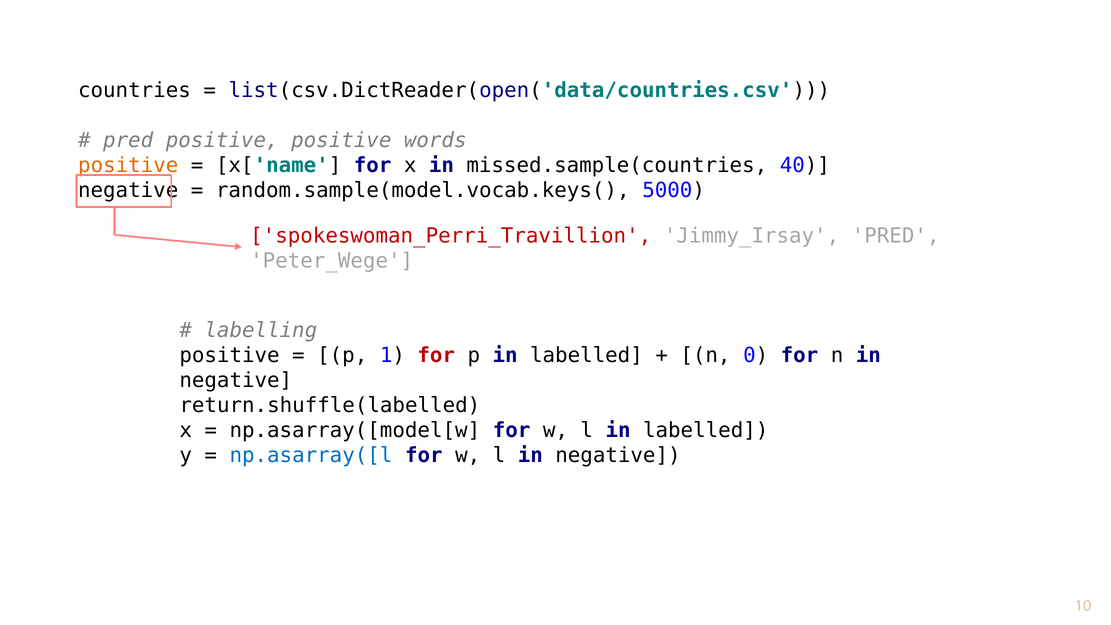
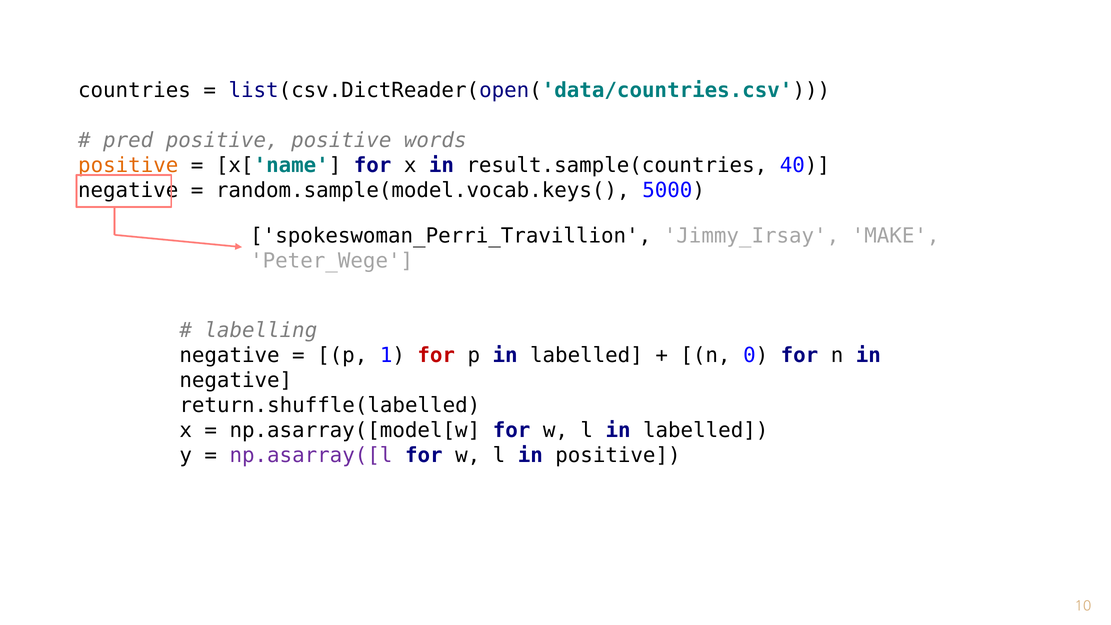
missed.sample(countries: missed.sample(countries -> result.sample(countries
spokeswoman_Perri_Travillion colour: red -> black
Jimmy_Irsay PRED: PRED -> MAKE
positive at (230, 355): positive -> negative
np.asarray([l colour: blue -> purple
l in negative: negative -> positive
